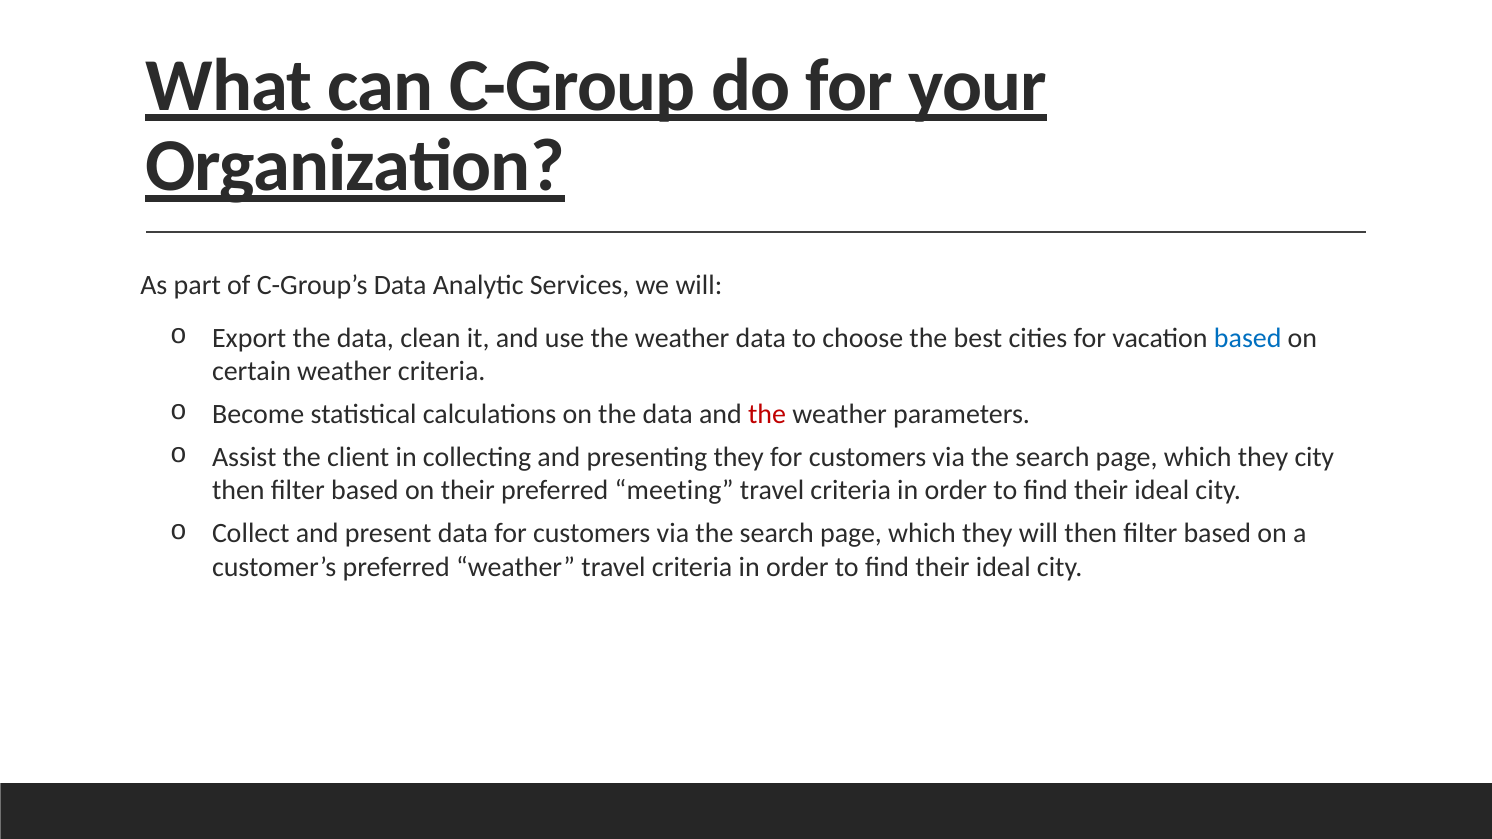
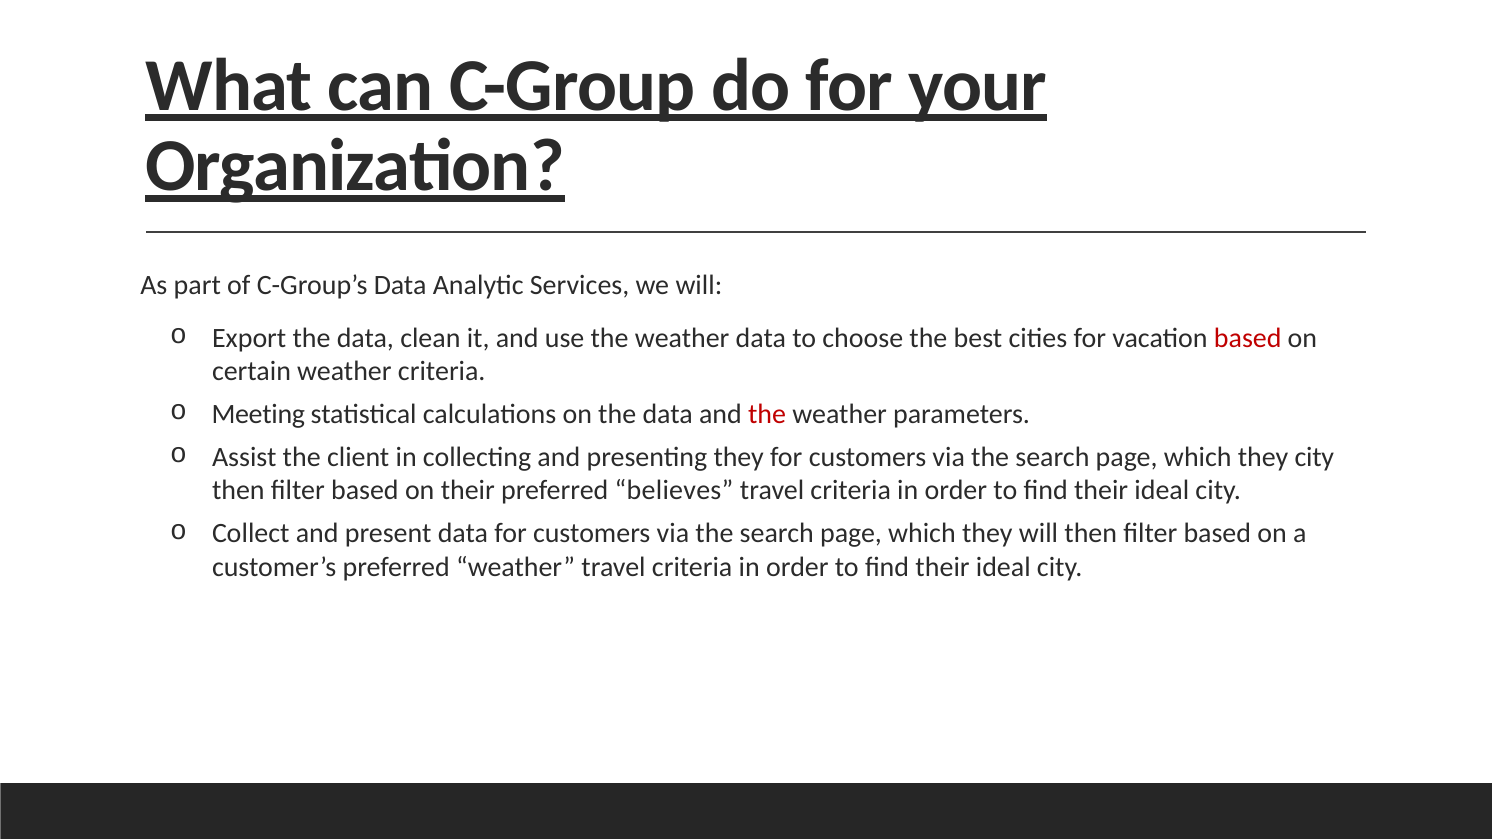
based at (1248, 338) colour: blue -> red
Become: Become -> Meeting
meeting: meeting -> believes
